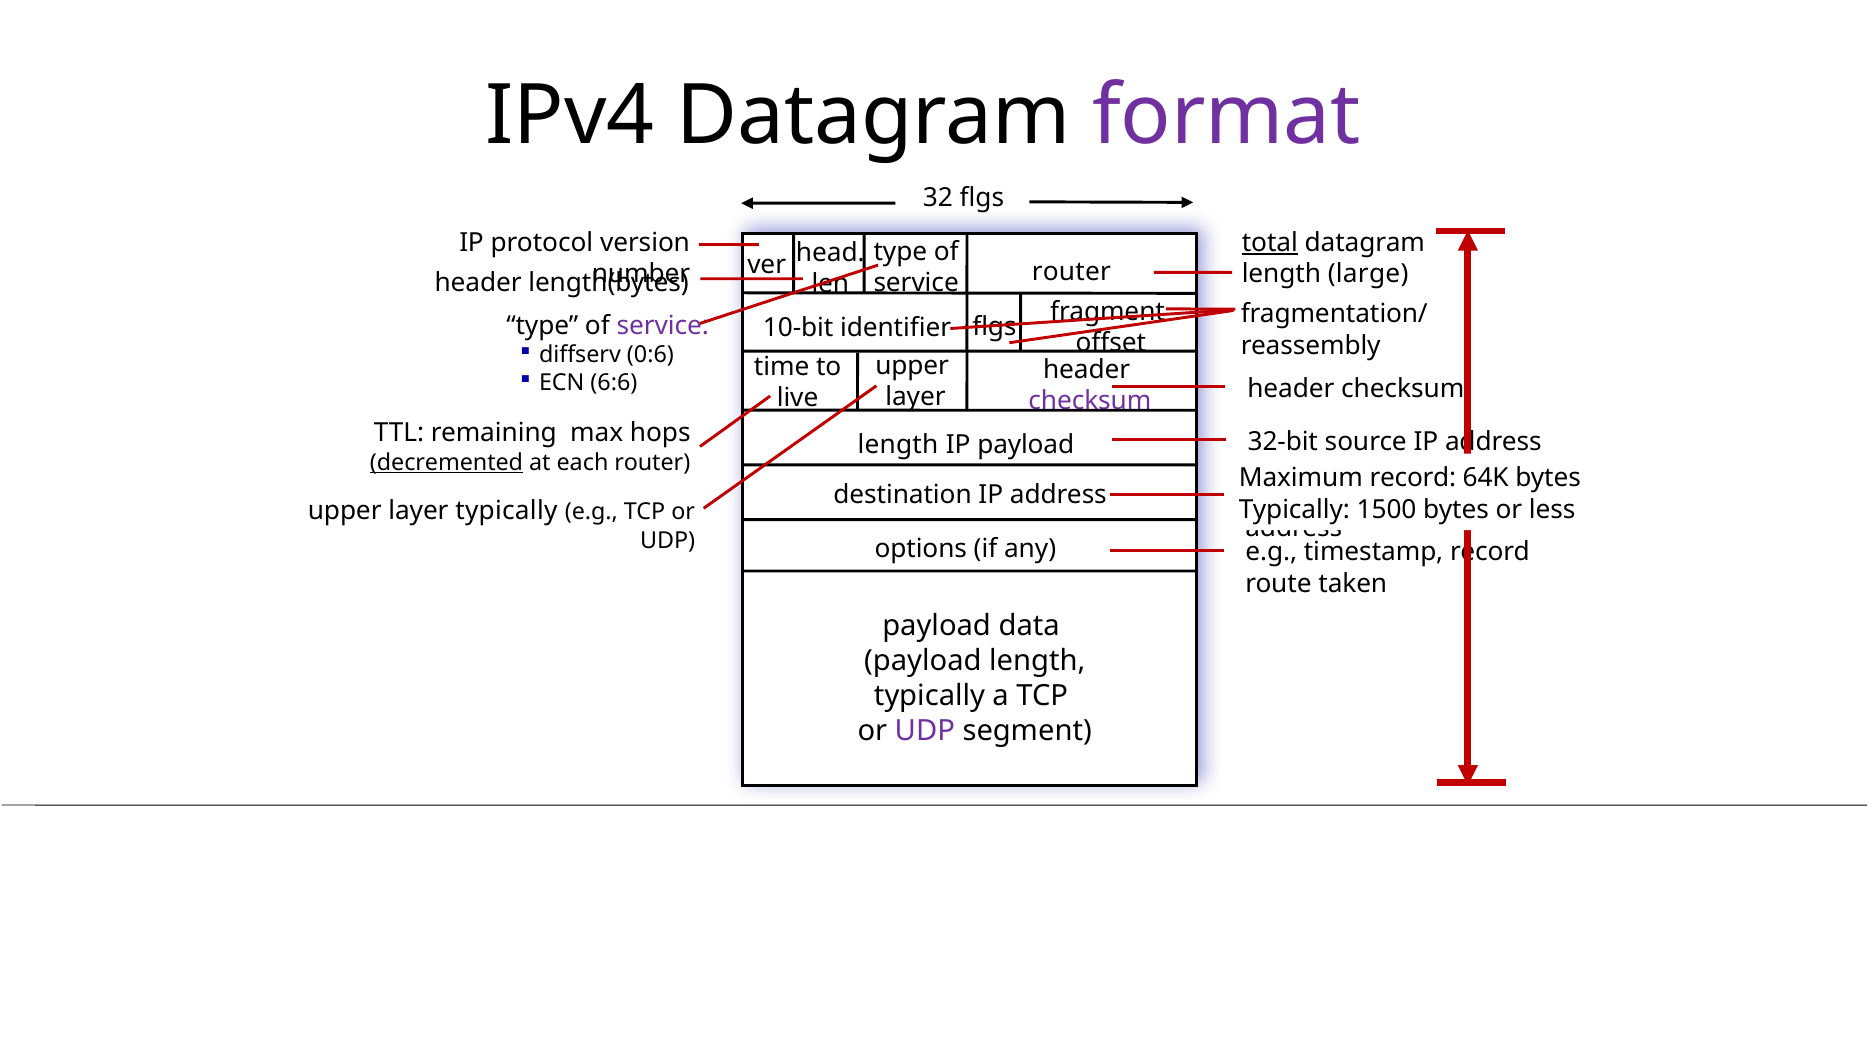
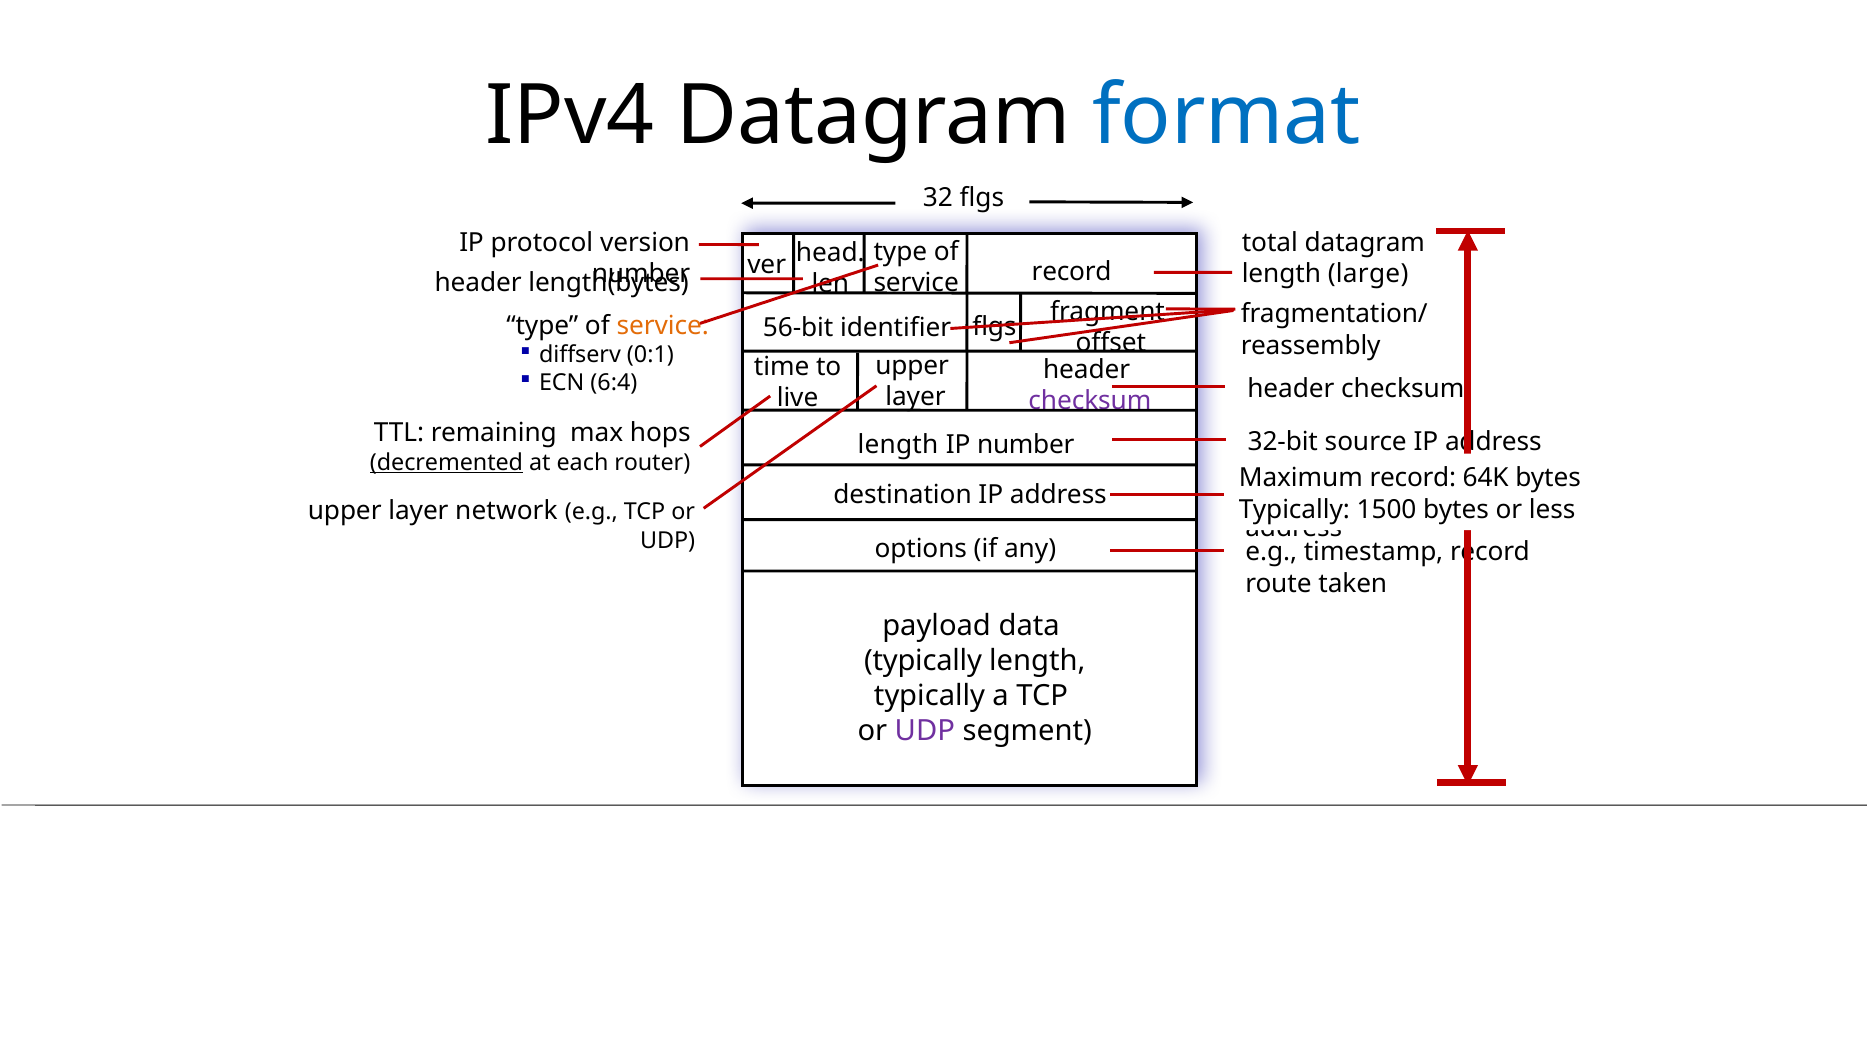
format colour: purple -> blue
total underline: present -> none
ver router: router -> record
service at (663, 326) colour: purple -> orange
10-bit: 10-bit -> 56-bit
0:6: 0:6 -> 0:1
6:6: 6:6 -> 6:4
IP payload: payload -> number
layer typically: typically -> network
payload at (923, 661): payload -> typically
